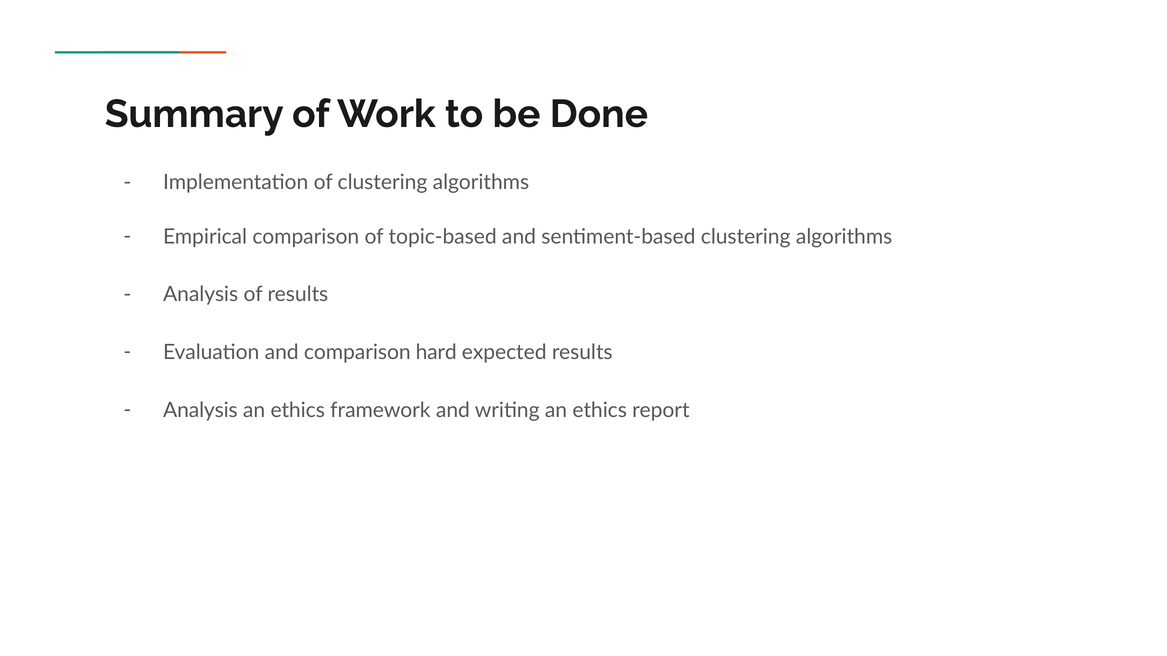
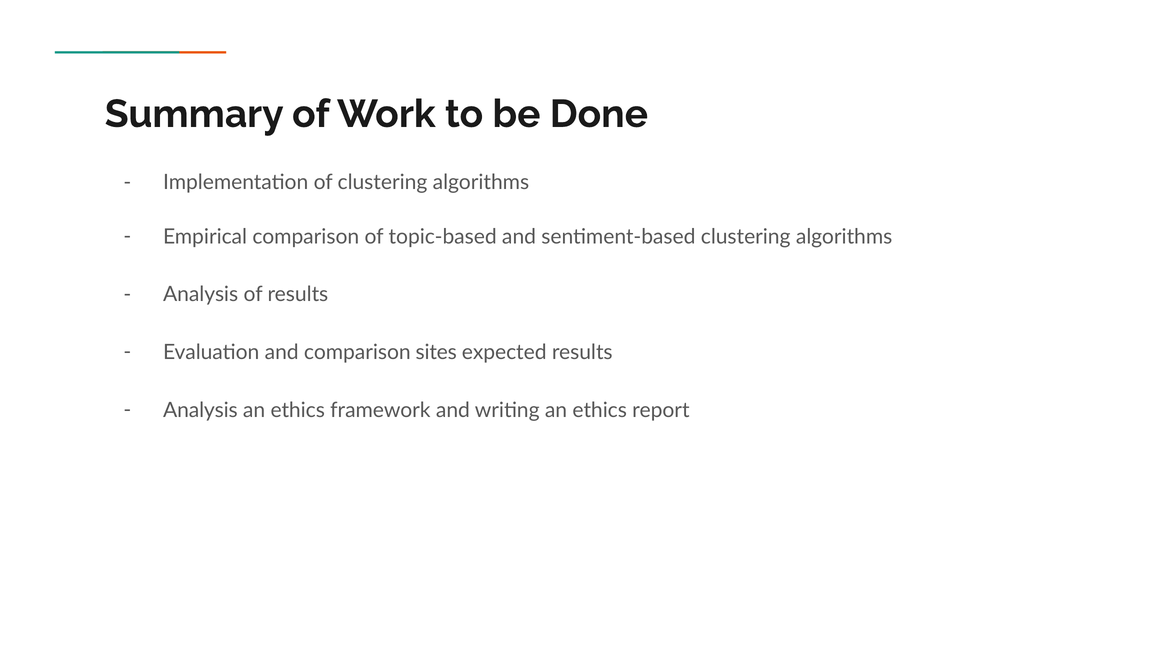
hard: hard -> sites
